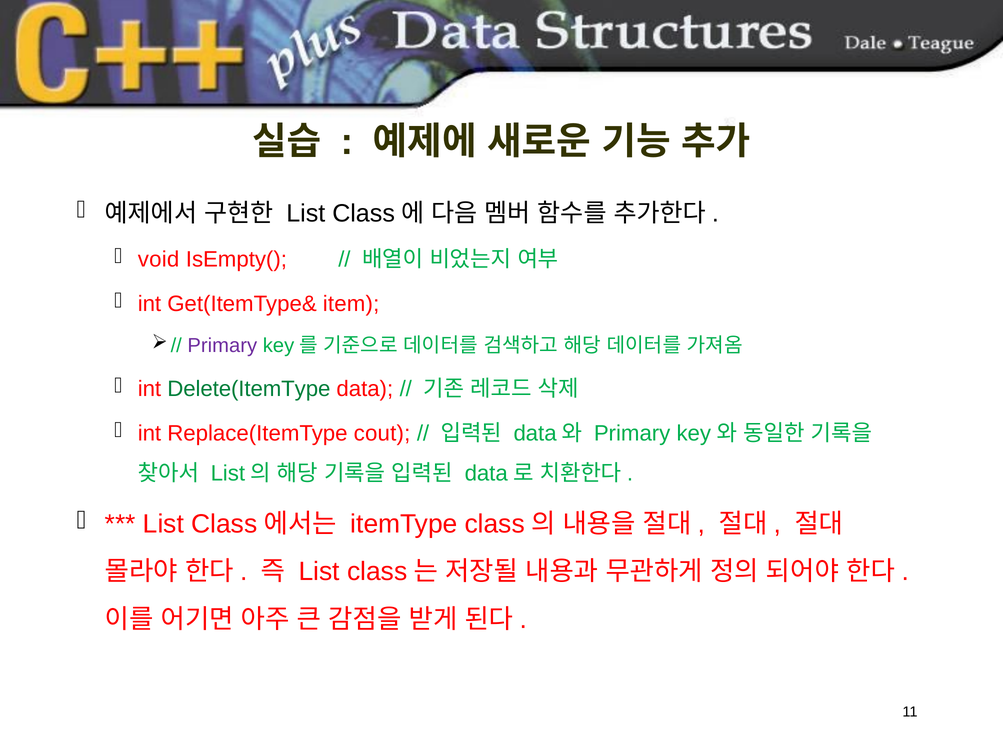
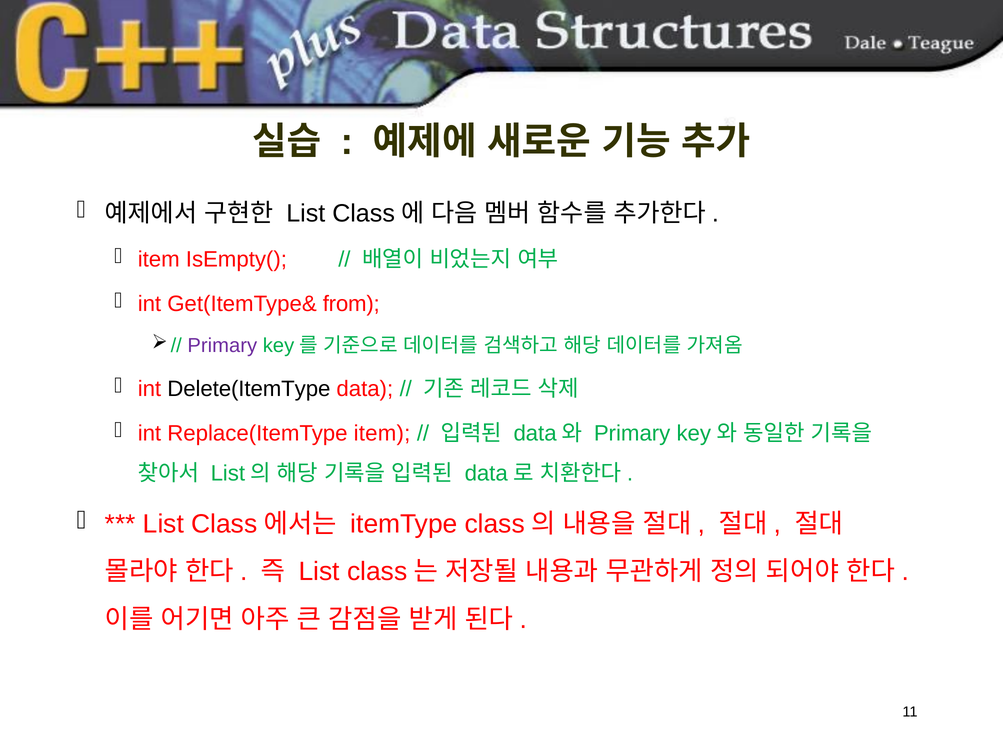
void at (159, 260): void -> item
item: item -> from
Delete(ItemType colour: green -> black
Replace(ItemType cout: cout -> item
